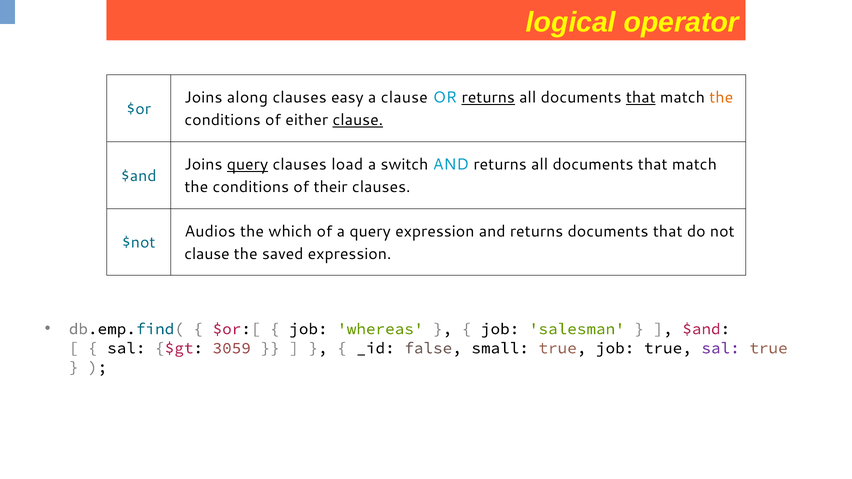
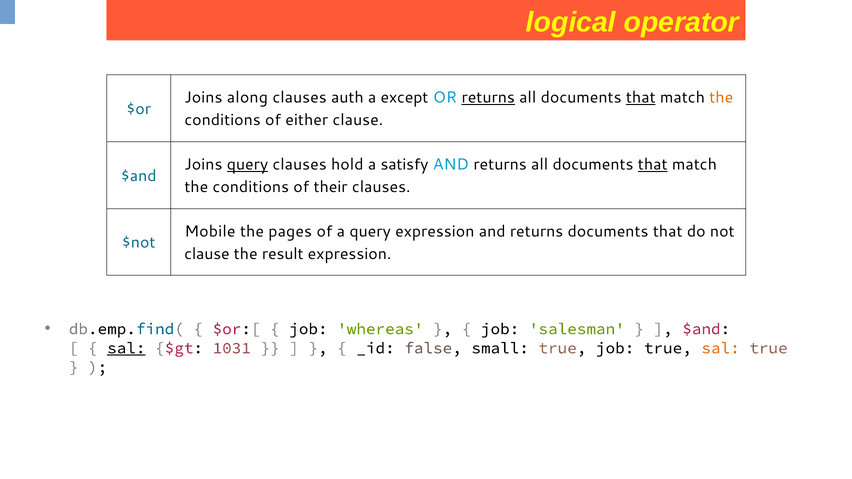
easy: easy -> auth
a clause: clause -> except
clause at (358, 120) underline: present -> none
load: load -> hold
switch: switch -> satisfy
that at (653, 165) underline: none -> present
Audios: Audios -> Mobile
which: which -> pages
saved: saved -> result
sal at (126, 348) underline: none -> present
3059: 3059 -> 1031
sal at (721, 348) colour: purple -> orange
